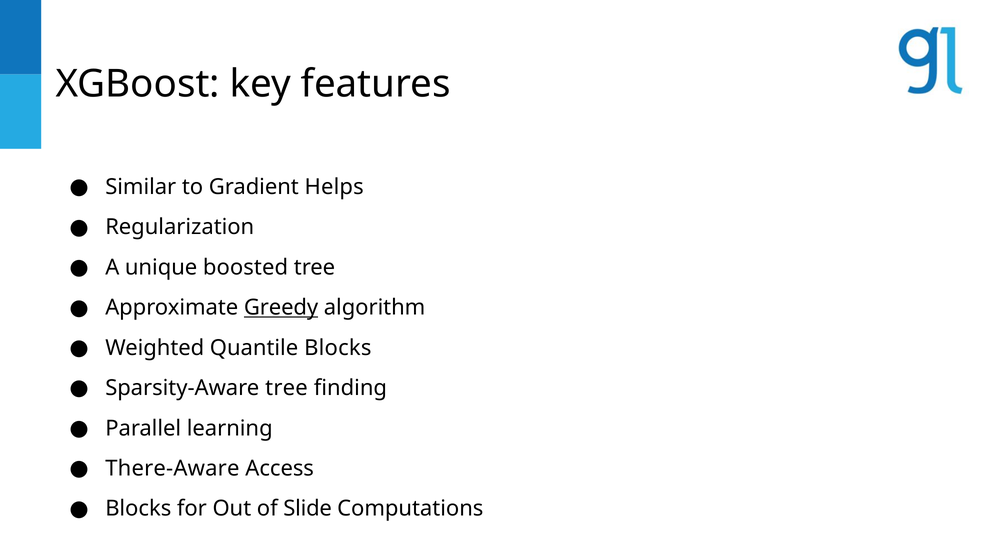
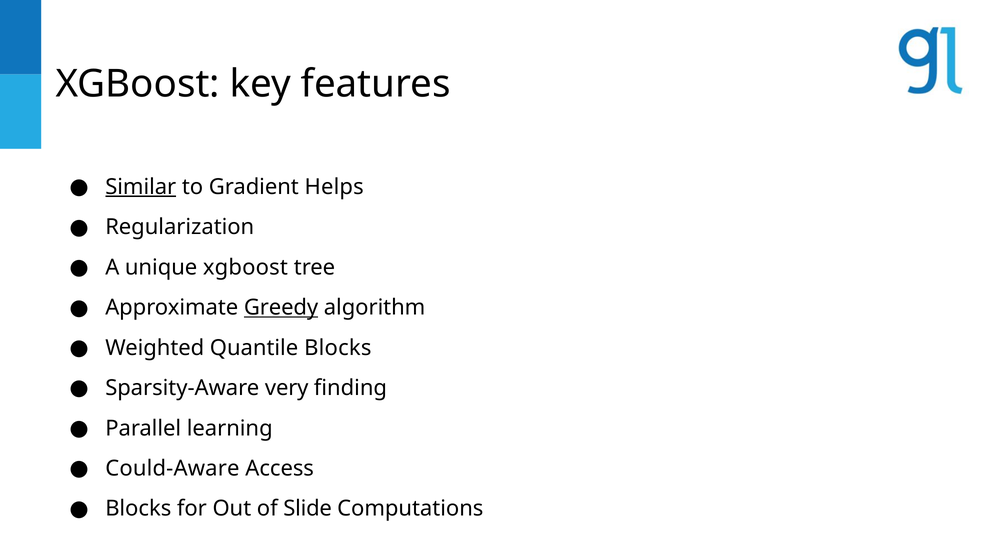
Similar underline: none -> present
unique boosted: boosted -> xgboost
Sparsity-Aware tree: tree -> very
There-Aware: There-Aware -> Could-Aware
